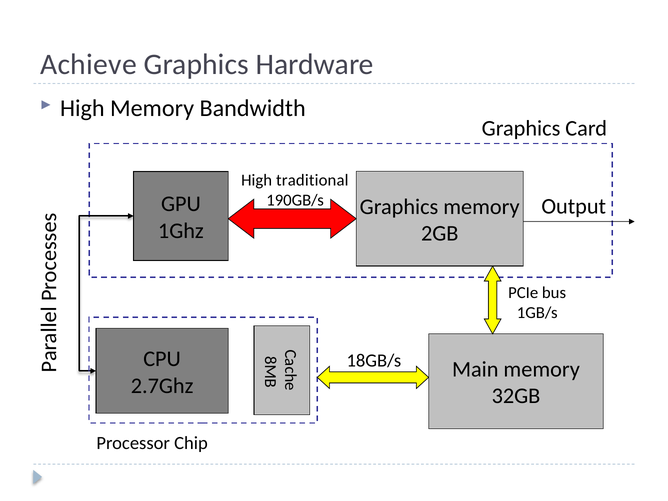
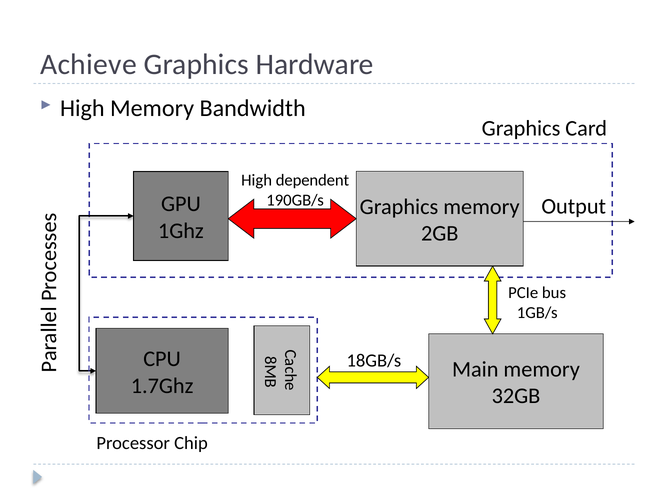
traditional: traditional -> dependent
2.7Ghz: 2.7Ghz -> 1.7Ghz
